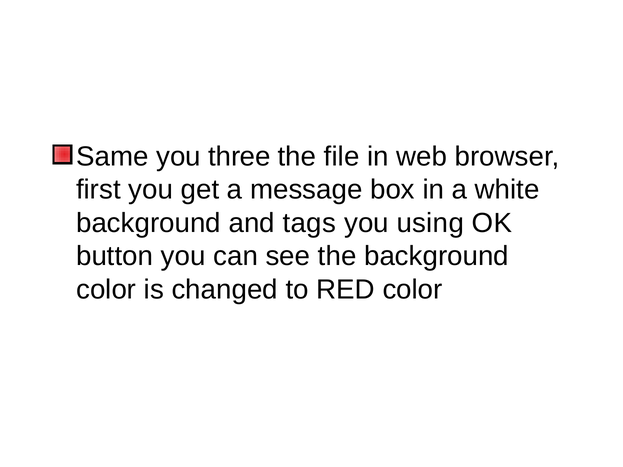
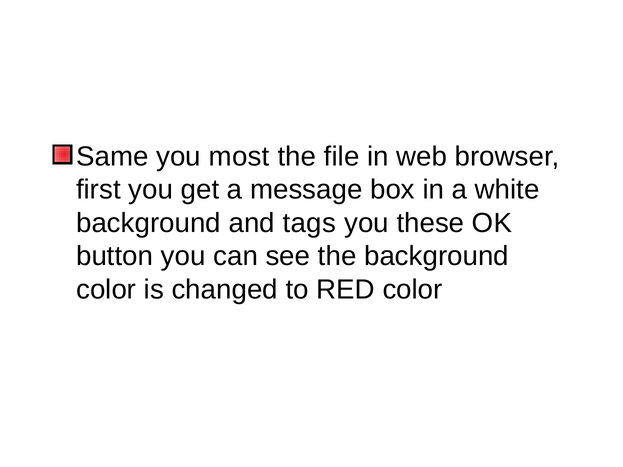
three: three -> most
using: using -> these
